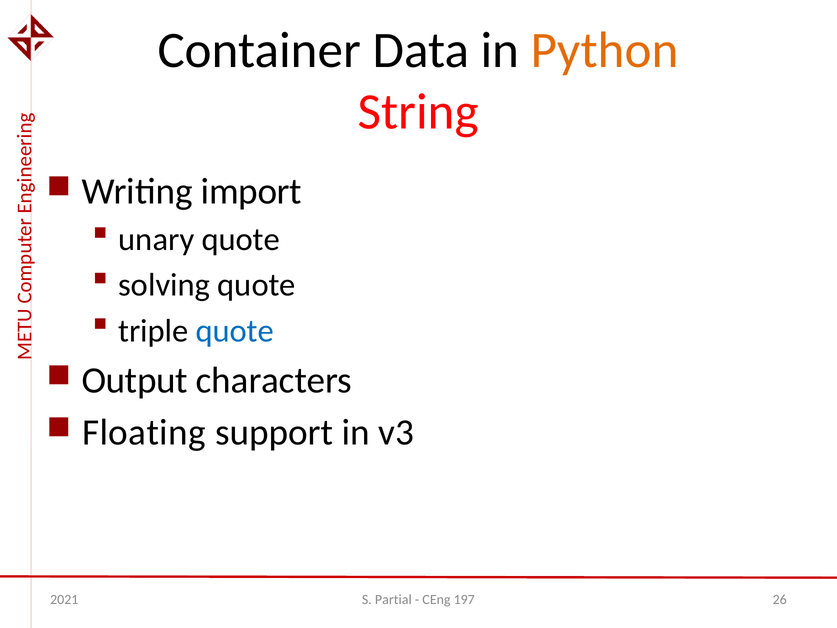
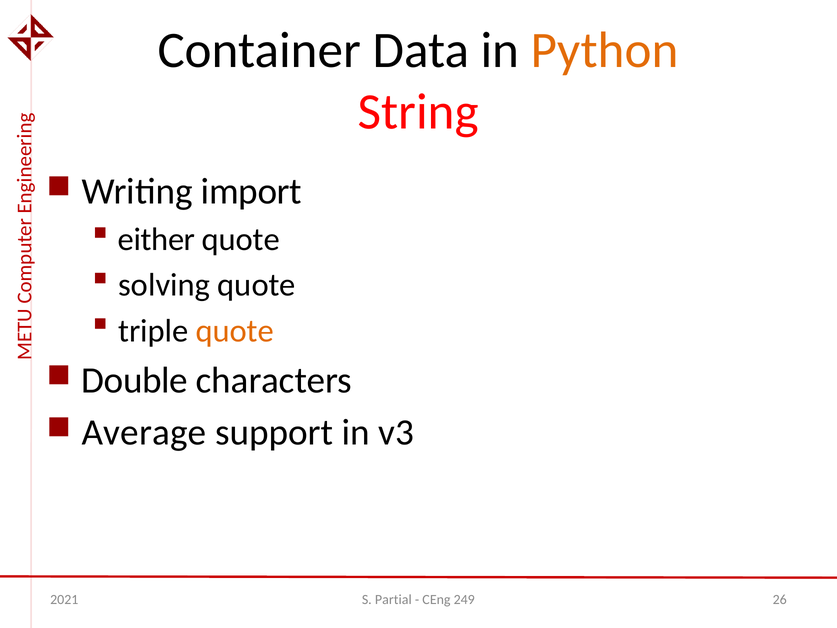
unary: unary -> either
quote at (235, 331) colour: blue -> orange
Output: Output -> Double
Floating: Floating -> Average
197: 197 -> 249
